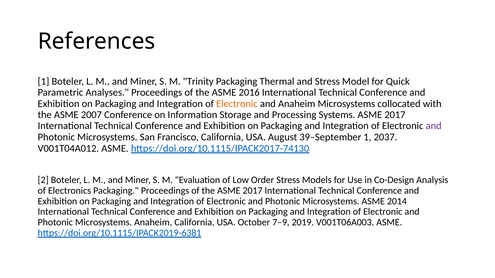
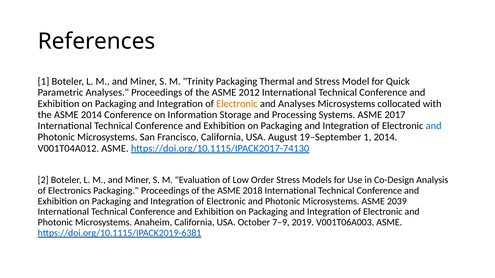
2016: 2016 -> 2012
and Anaheim: Anaheim -> Analyses
ASME 2007: 2007 -> 2014
and at (434, 126) colour: purple -> blue
39–September: 39–September -> 19–September
1 2037: 2037 -> 2014
the ASME 2017: 2017 -> 2018
2014: 2014 -> 2039
